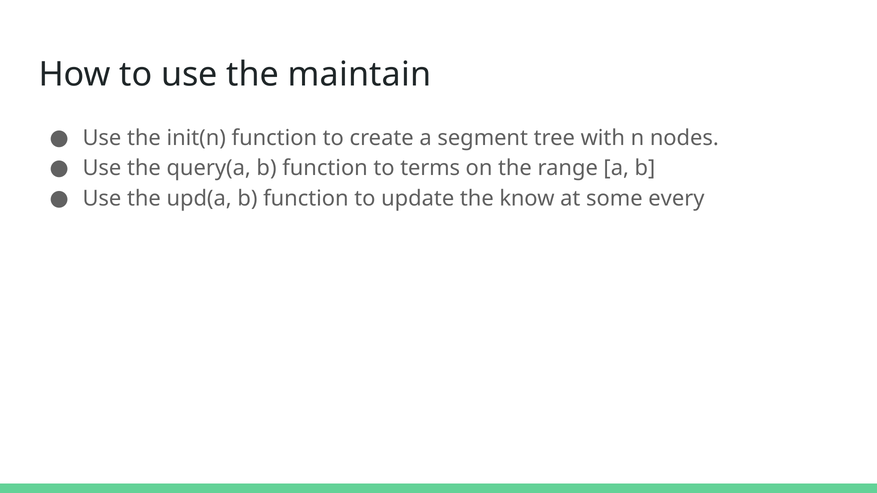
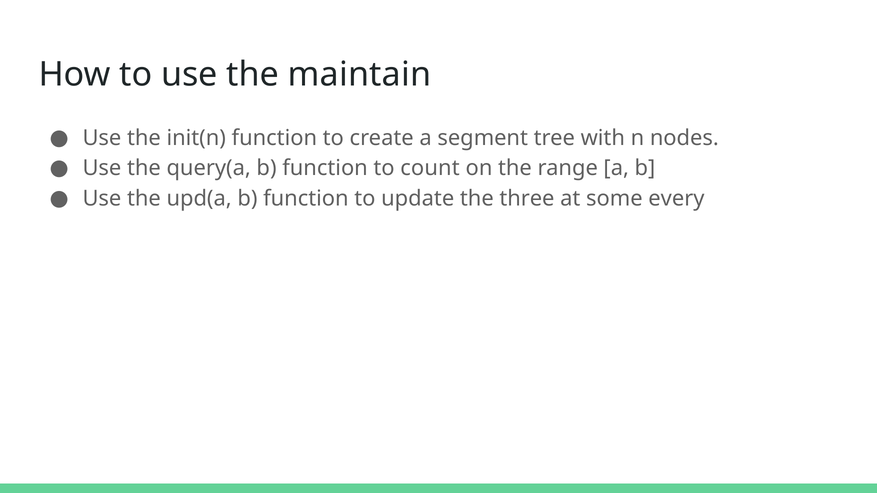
terms: terms -> count
know: know -> three
